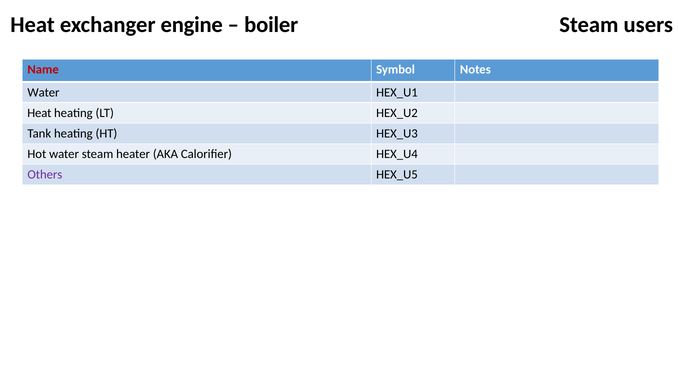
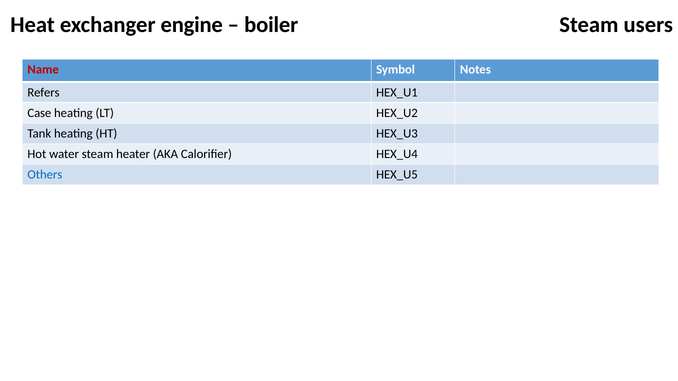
Water at (43, 92): Water -> Refers
Heat at (39, 113): Heat -> Case
Others colour: purple -> blue
